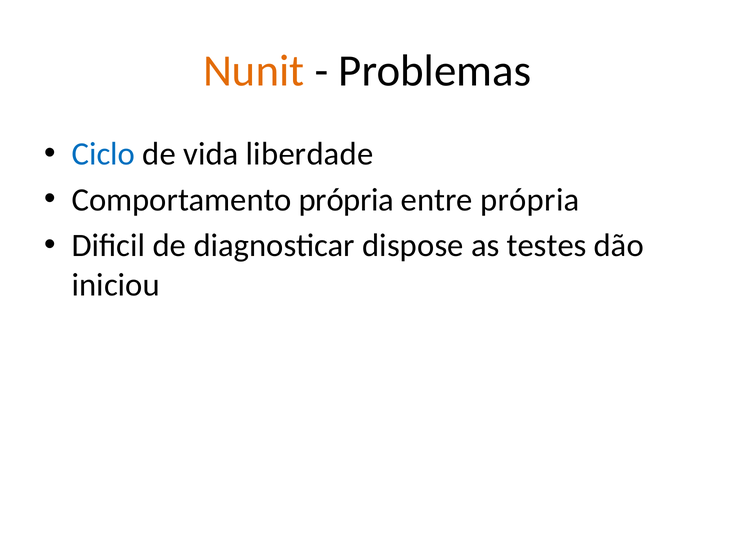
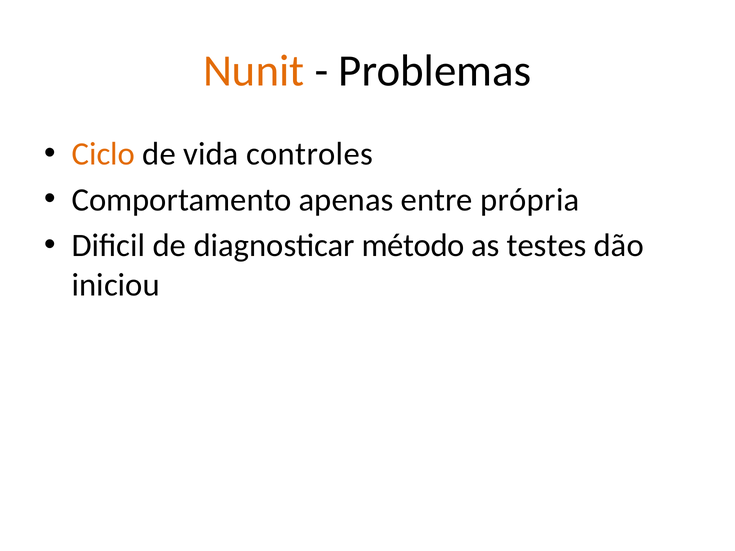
Ciclo colour: blue -> orange
liberdade: liberdade -> controles
Comportamento própria: própria -> apenas
dispose: dispose -> método
